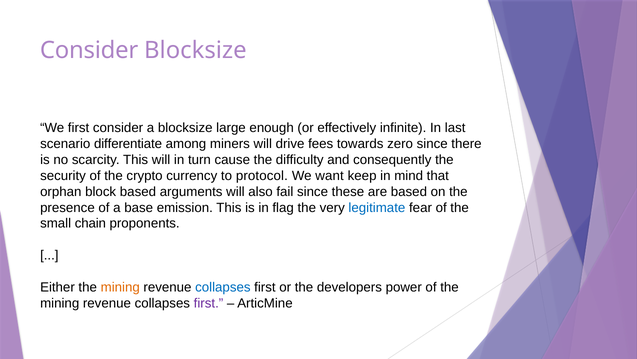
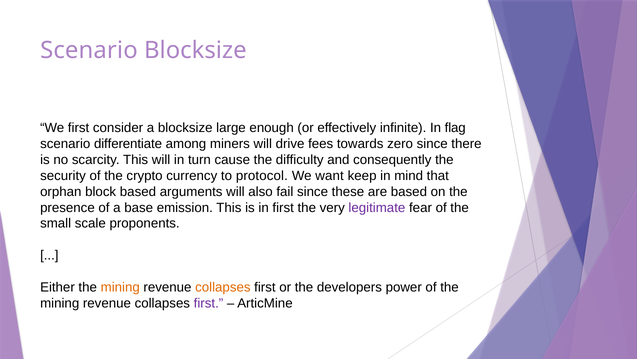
Consider at (89, 50): Consider -> Scenario
last: last -> flag
in flag: flag -> first
legitimate colour: blue -> purple
chain: chain -> scale
collapses at (223, 287) colour: blue -> orange
